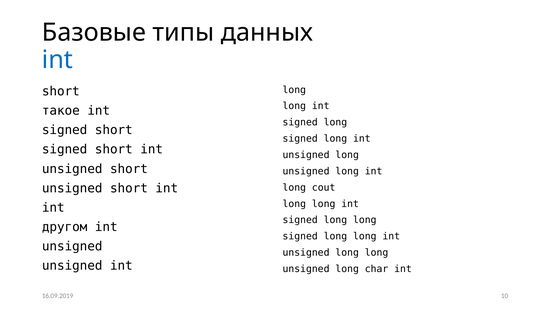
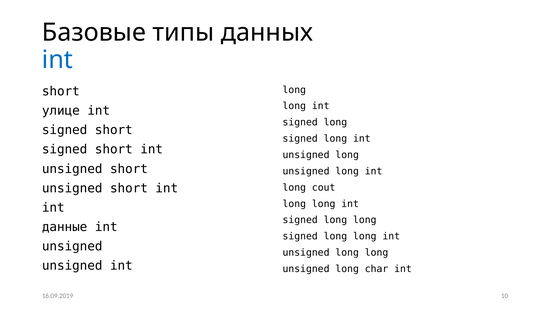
такое: такое -> улице
другом: другом -> данные
